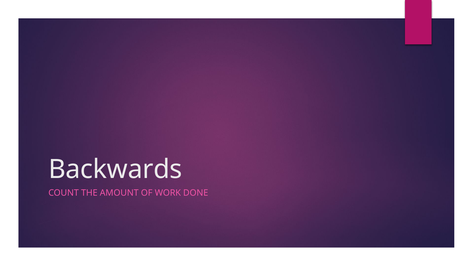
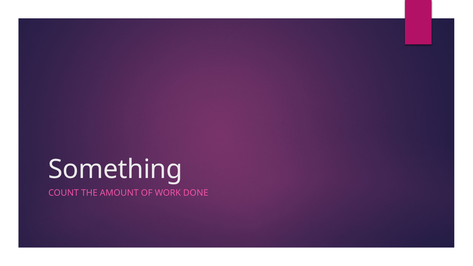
Backwards: Backwards -> Something
